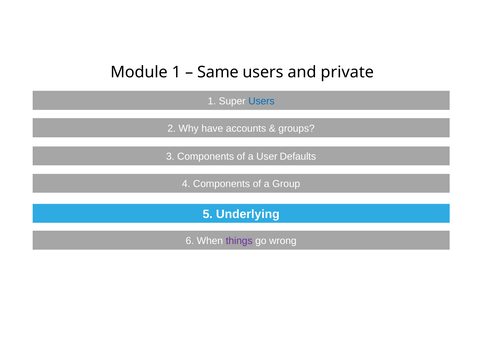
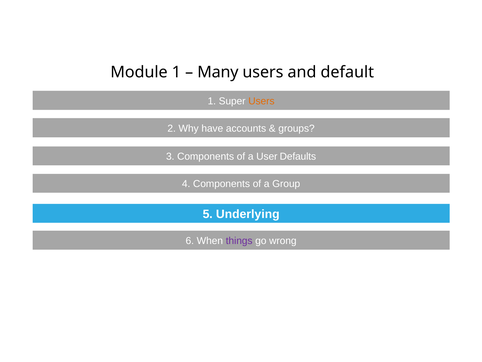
Same: Same -> Many
private: private -> default
Users at (261, 101) colour: blue -> orange
